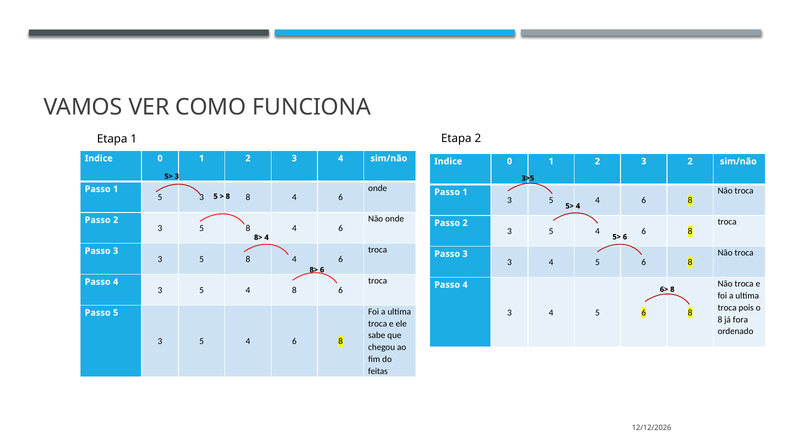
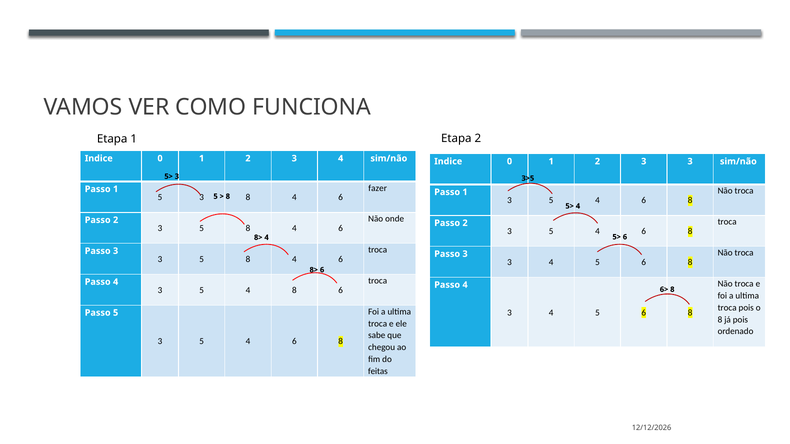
2 3 2: 2 -> 3
onde at (378, 188): onde -> fazer
já fora: fora -> pois
